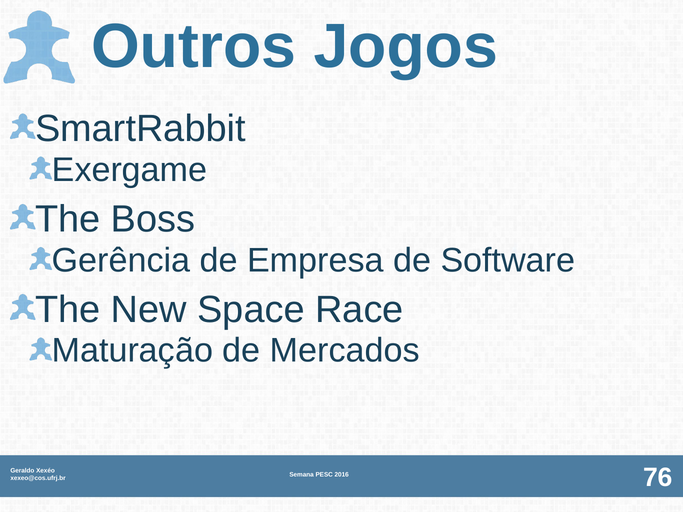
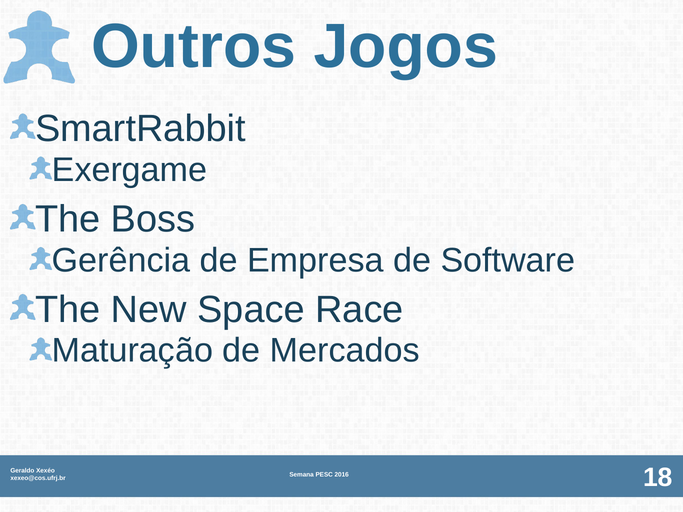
76: 76 -> 18
